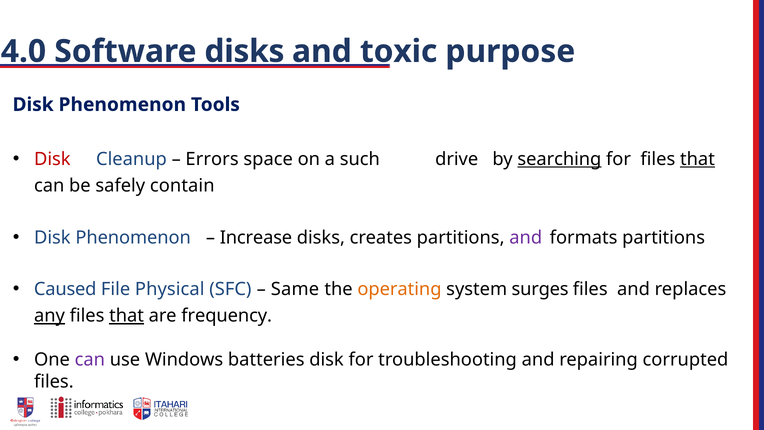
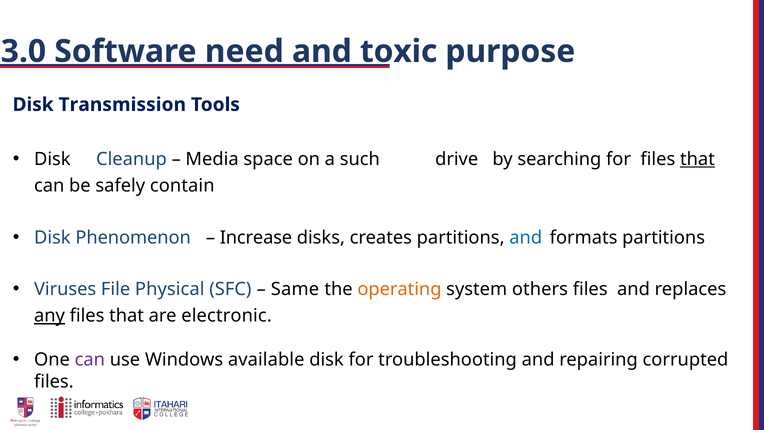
4.0: 4.0 -> 3.0
Software disks: disks -> need
Phenomenon at (122, 105): Phenomenon -> Transmission
Disk at (52, 159) colour: red -> black
Errors: Errors -> Media
searching underline: present -> none
and at (526, 237) colour: purple -> blue
Caused: Caused -> Viruses
surges: surges -> others
that at (127, 316) underline: present -> none
frequency: frequency -> electronic
batteries: batteries -> available
